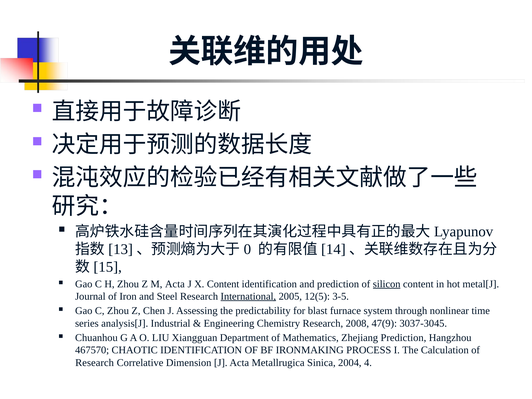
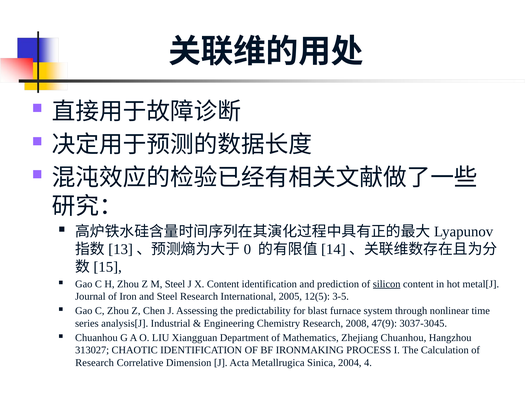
M Acta: Acta -> Steel
International underline: present -> none
Zhejiang Prediction: Prediction -> Chuanhou
467570: 467570 -> 313027
